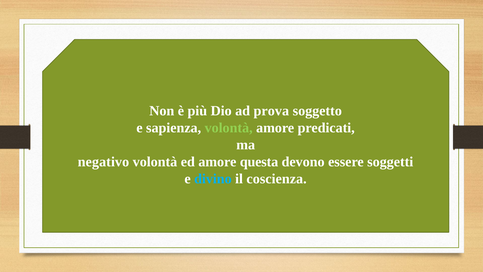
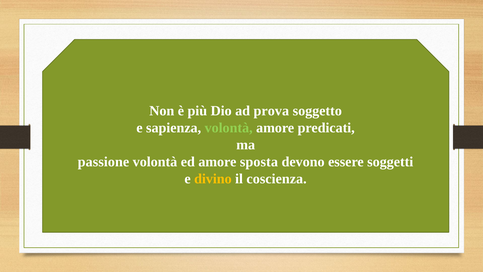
negativo: negativo -> passione
questa: questa -> sposta
divino colour: light blue -> yellow
